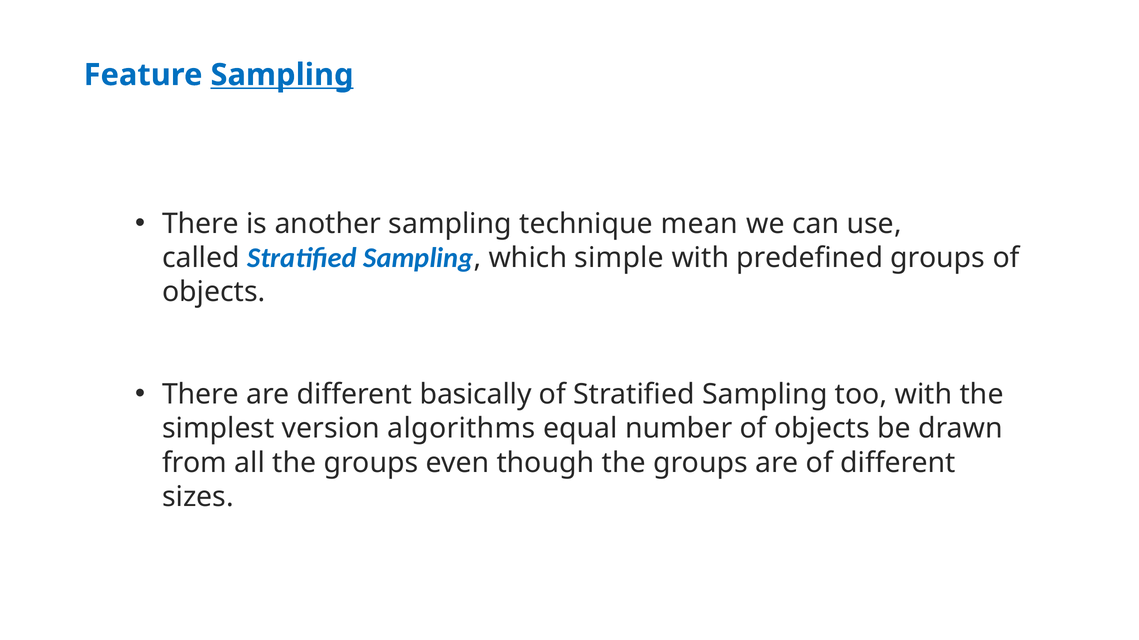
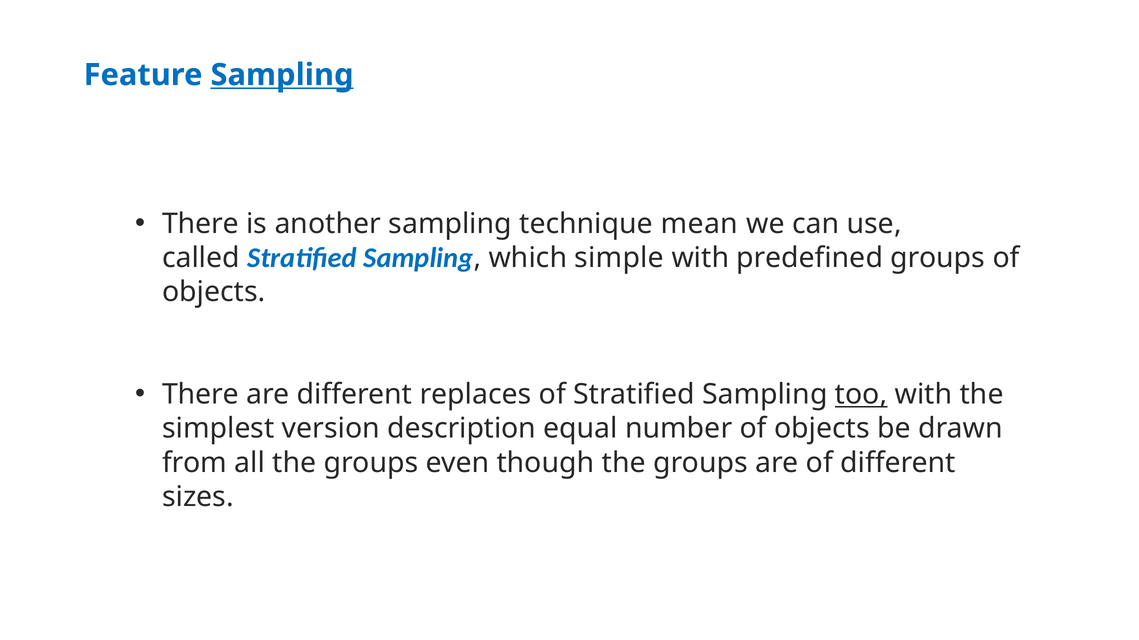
basically: basically -> replaces
too underline: none -> present
algorithms: algorithms -> description
